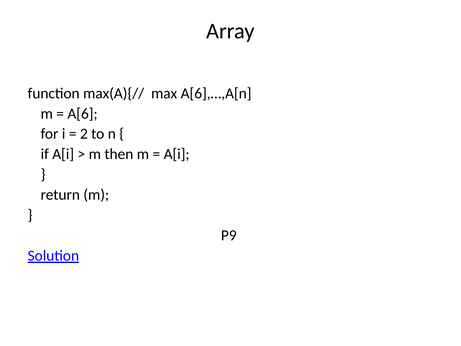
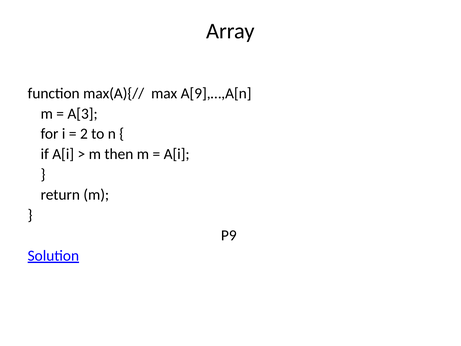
A[6],…,A[n: A[6],…,A[n -> A[9],…,A[n
A[6: A[6 -> A[3
